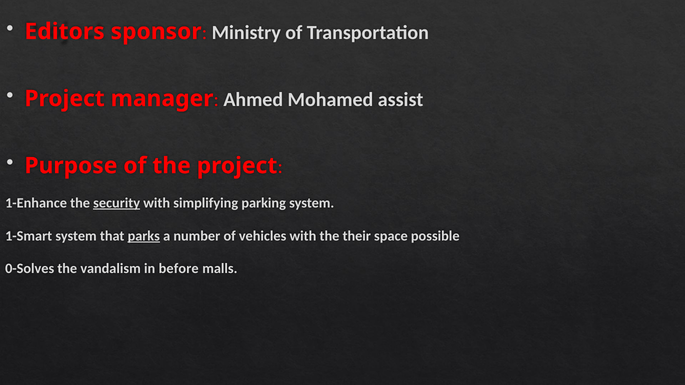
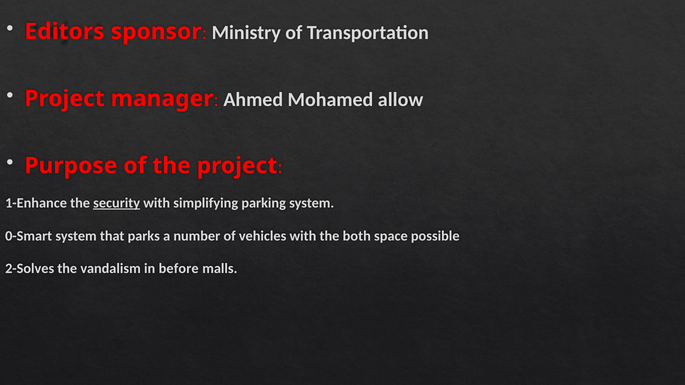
assist: assist -> allow
1-Smart: 1-Smart -> 0-Smart
parks underline: present -> none
their: their -> both
0-Solves: 0-Solves -> 2-Solves
